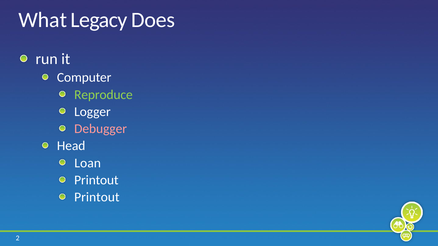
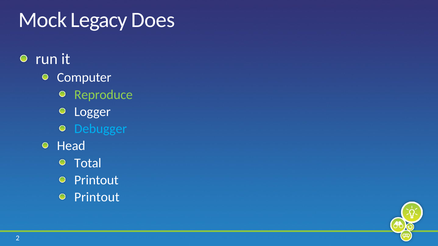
What: What -> Mock
Debugger colour: pink -> light blue
Loan: Loan -> Total
